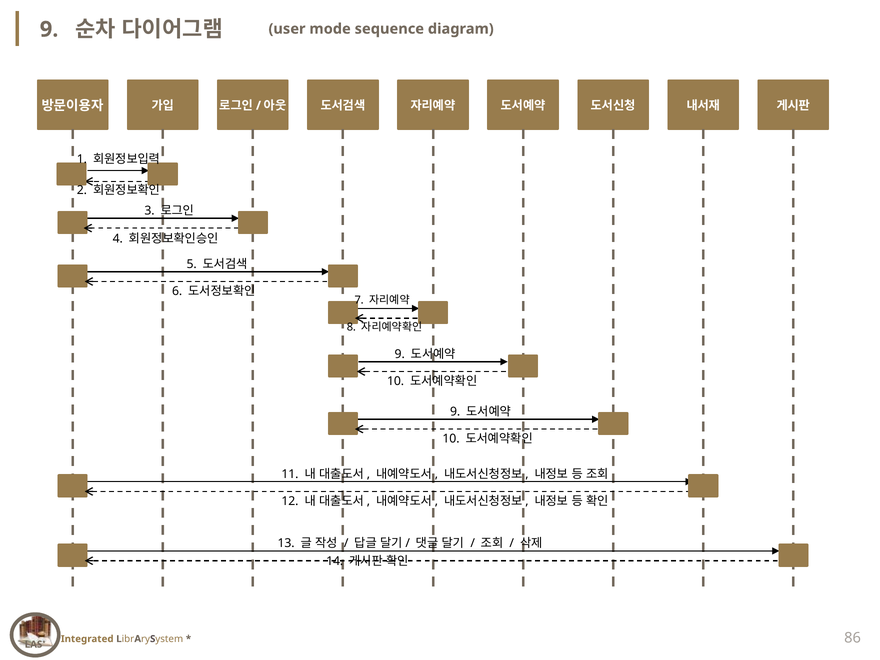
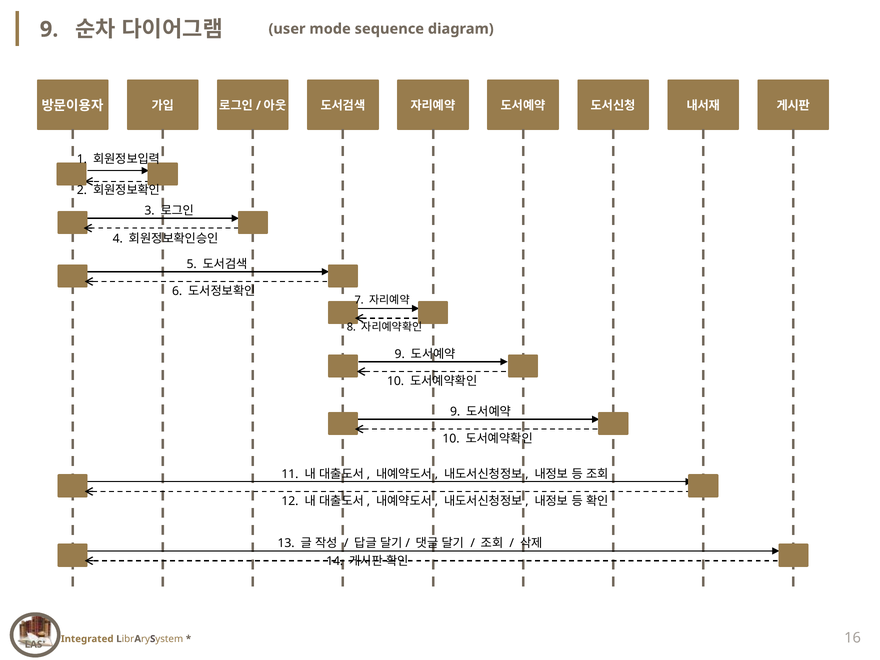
86: 86 -> 16
